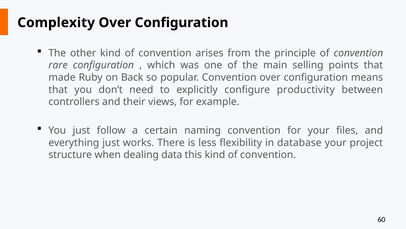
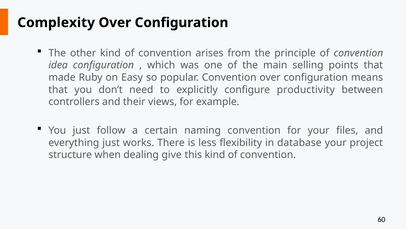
rare: rare -> idea
Back: Back -> Easy
data: data -> give
